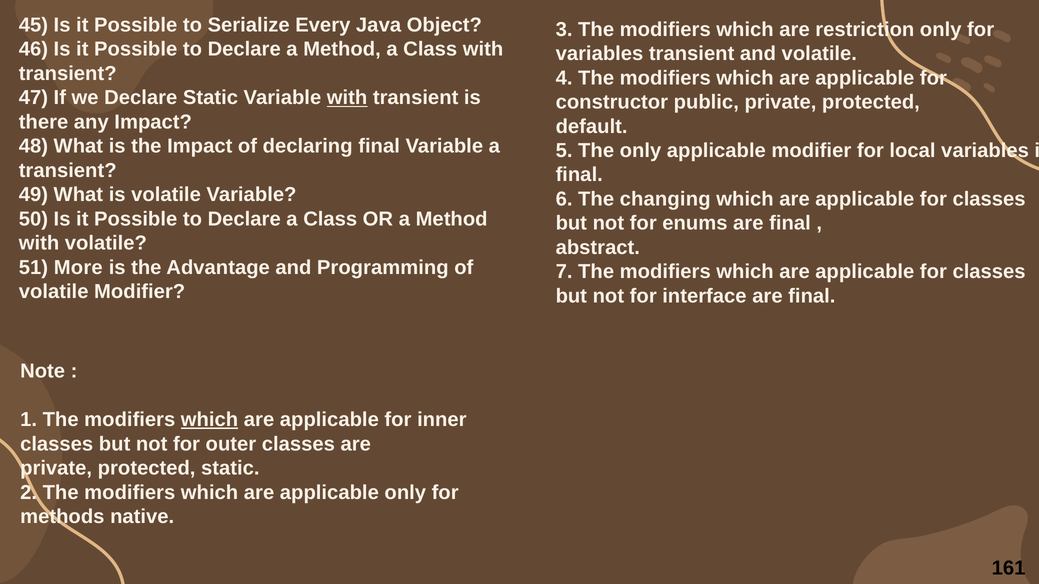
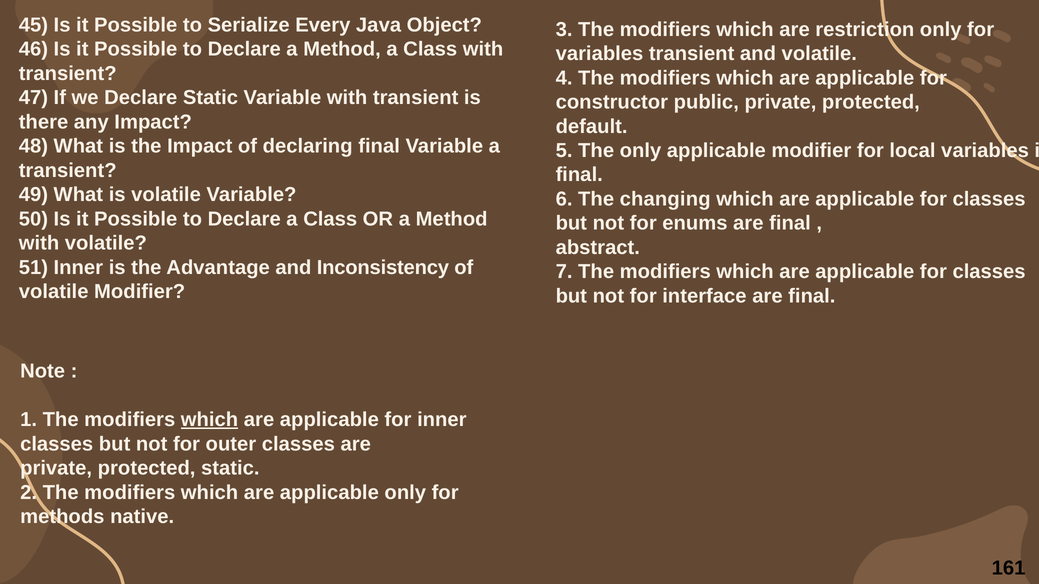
with at (347, 98) underline: present -> none
51 More: More -> Inner
Programming: Programming -> Inconsistency
